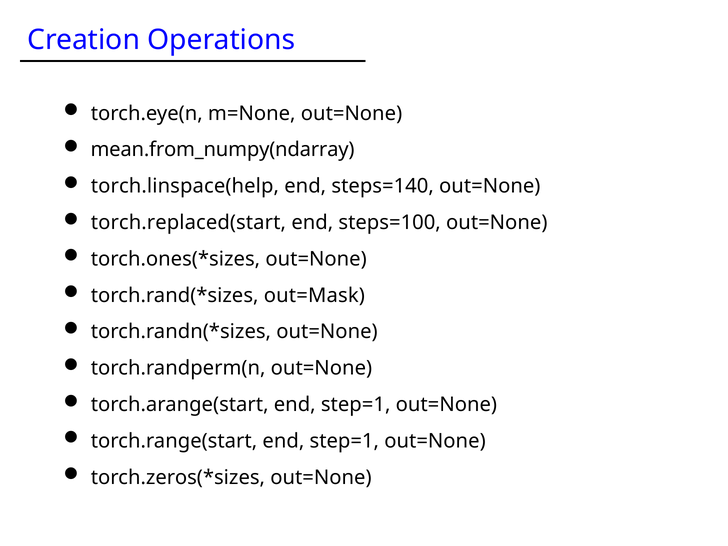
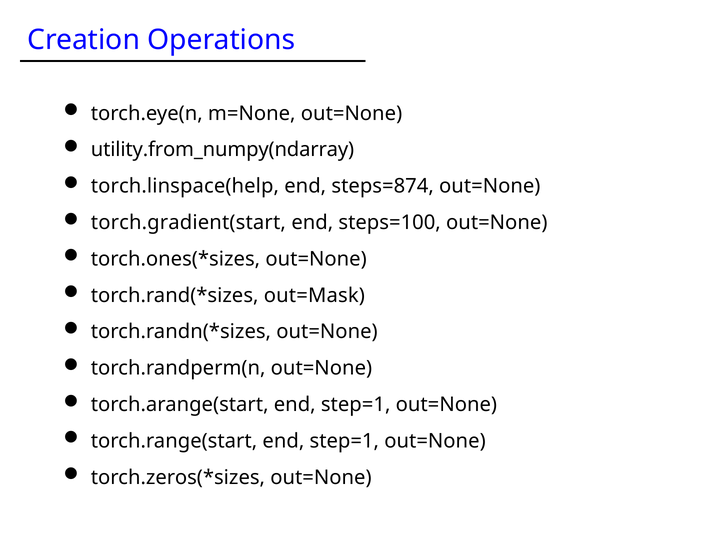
mean.from_numpy(ndarray: mean.from_numpy(ndarray -> utility.from_numpy(ndarray
steps=140: steps=140 -> steps=874
torch.replaced(start: torch.replaced(start -> torch.gradient(start
